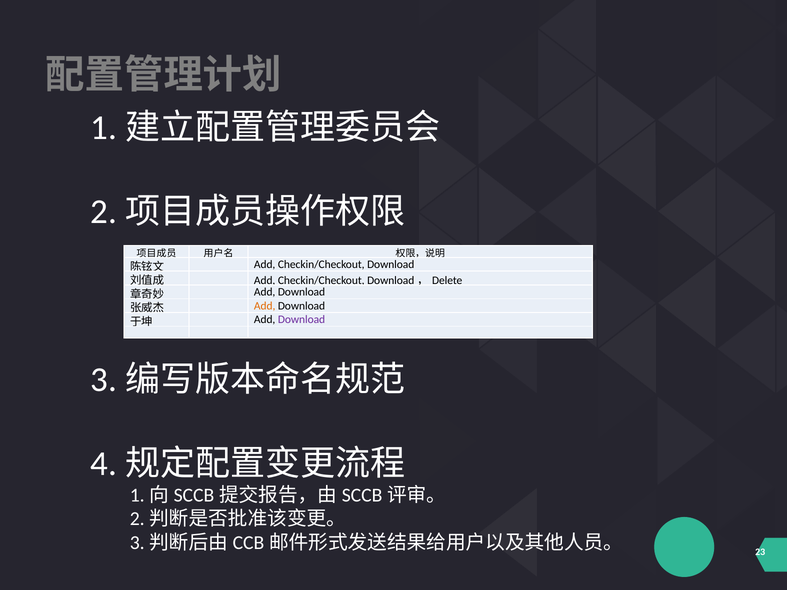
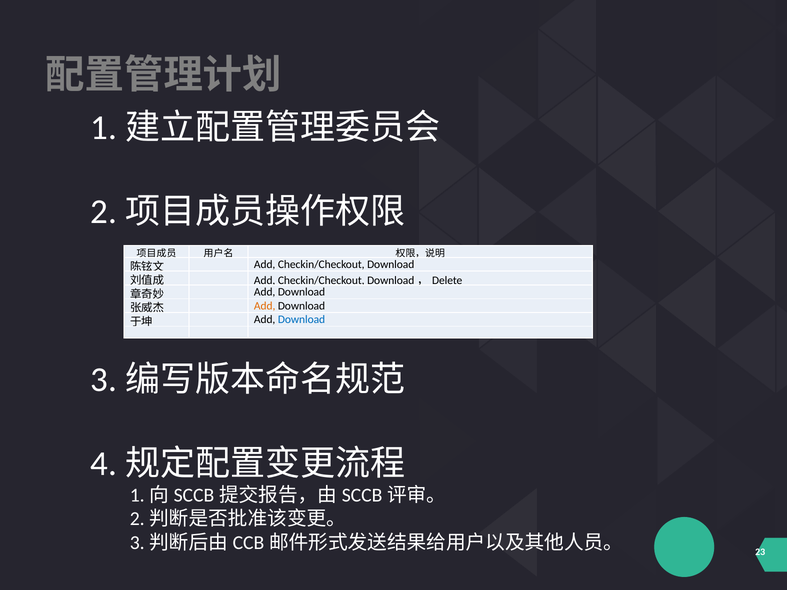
Download at (302, 320) colour: purple -> blue
